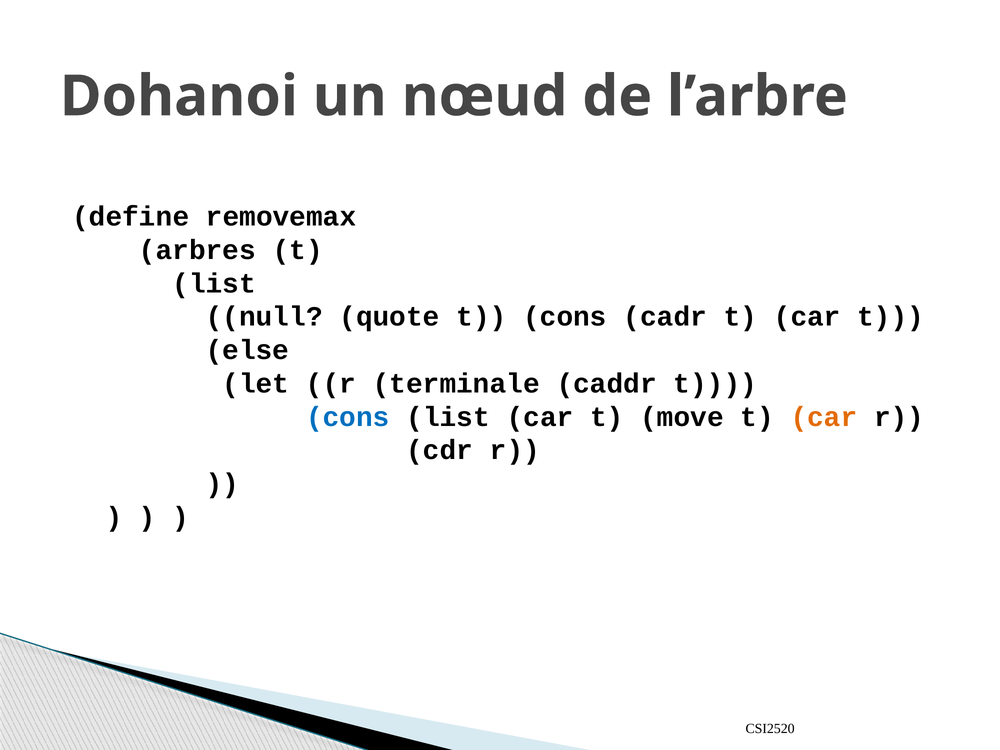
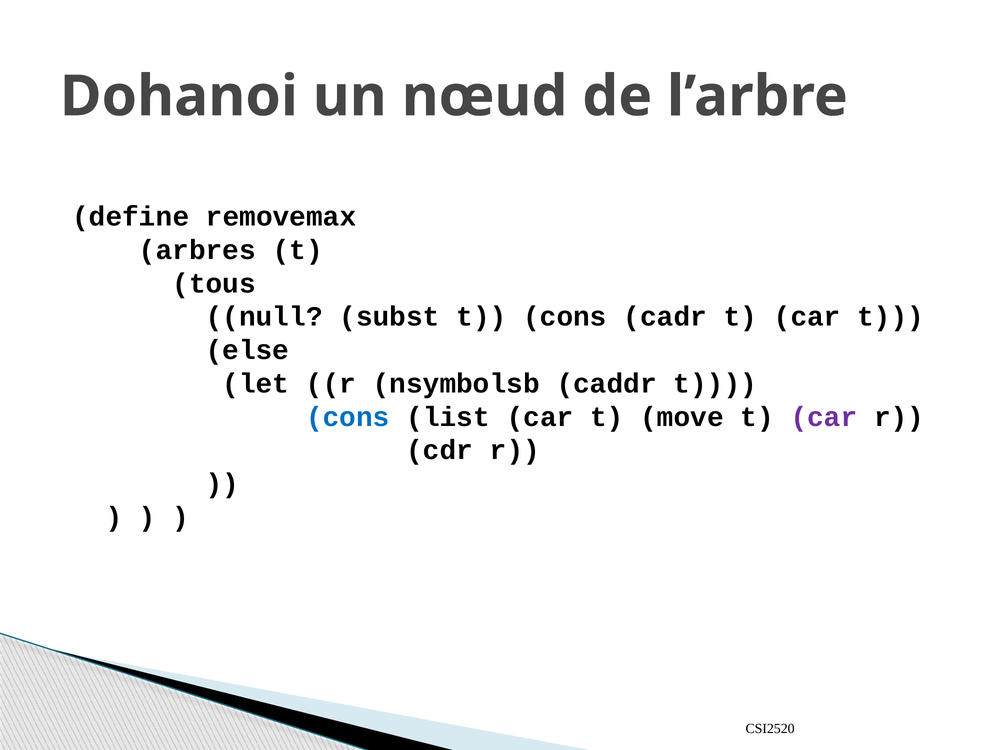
list at (214, 283): list -> tous
quote: quote -> subst
terminale: terminale -> nsymbolsb
car at (824, 417) colour: orange -> purple
